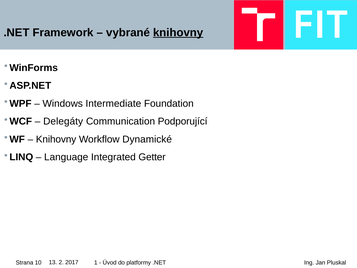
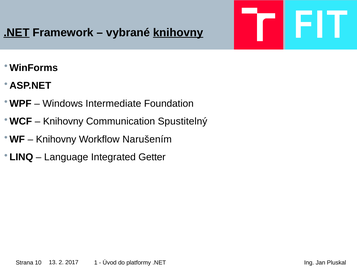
.NET at (17, 33) underline: none -> present
Delegáty at (63, 121): Delegáty -> Knihovny
Podporující: Podporující -> Spustitelný
Dynamické: Dynamické -> Narušením
